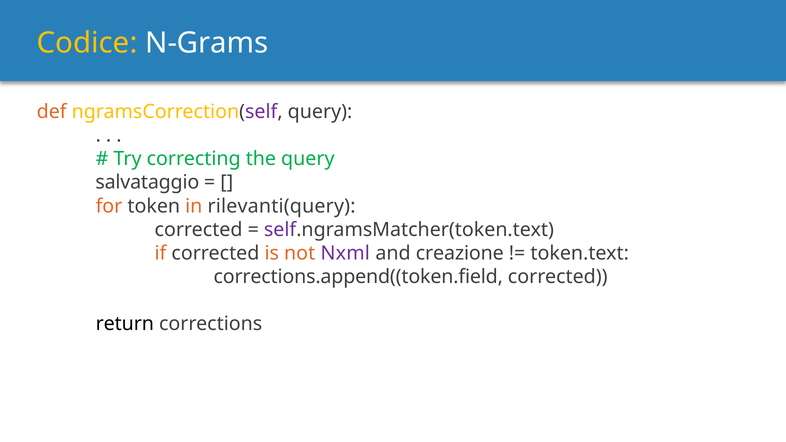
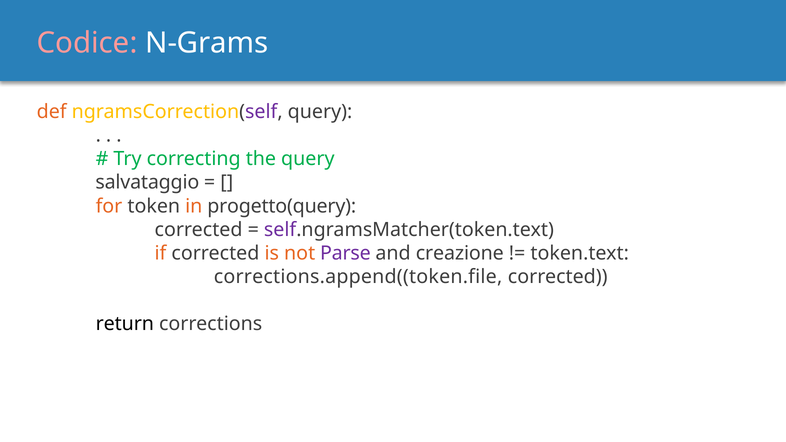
Codice colour: yellow -> pink
rilevanti(query: rilevanti(query -> progetto(query
Nxml: Nxml -> Parse
corrections.append((token.field: corrections.append((token.field -> corrections.append((token.file
